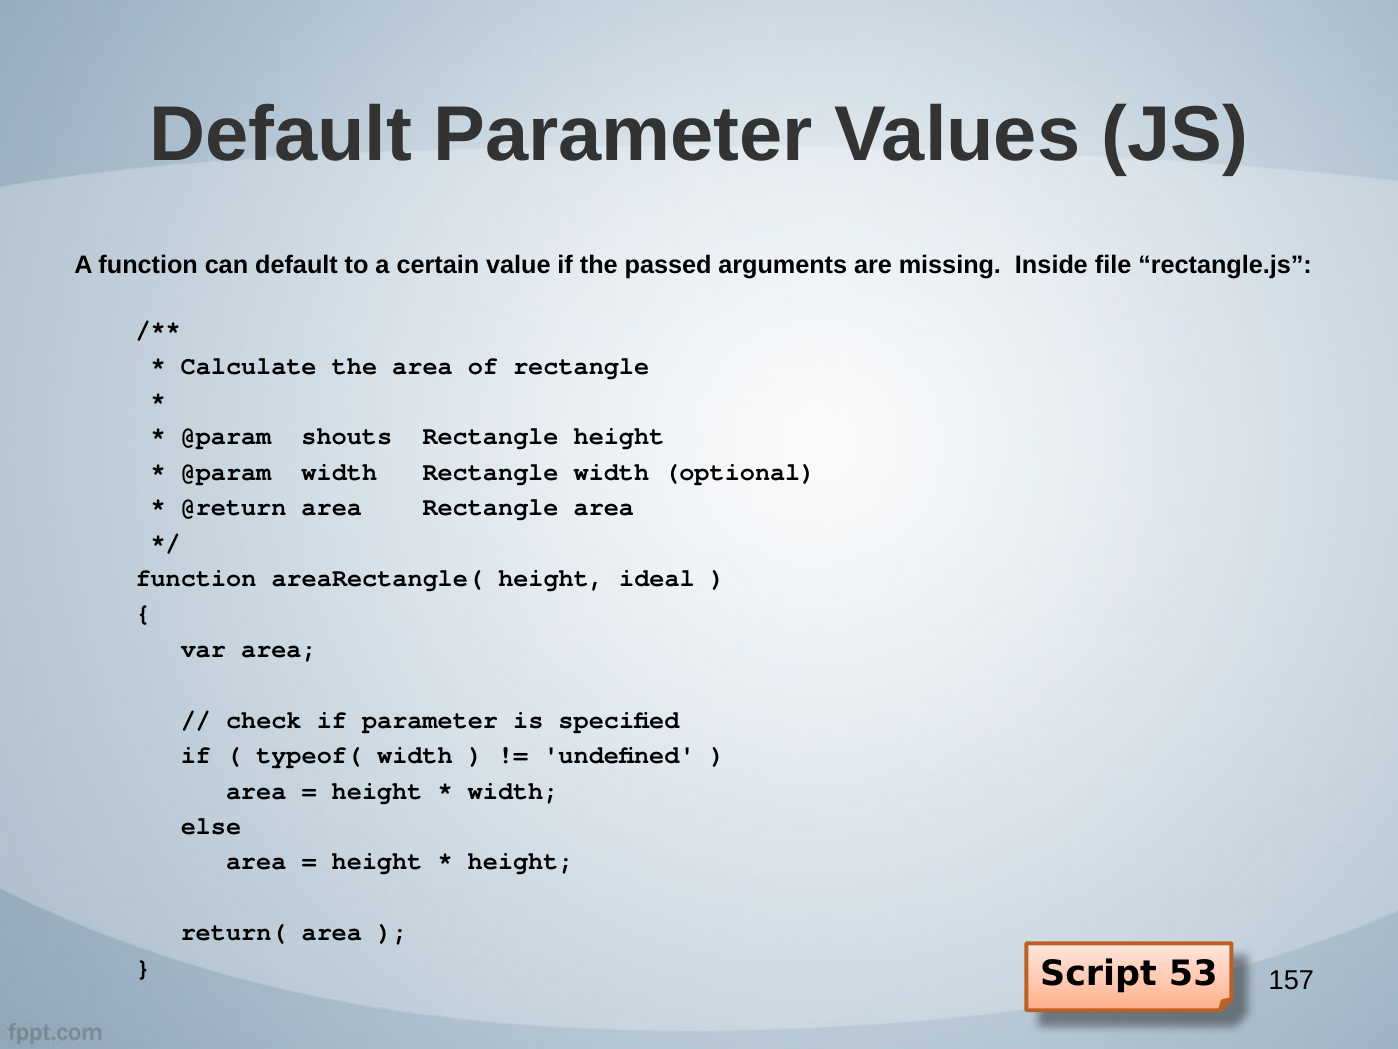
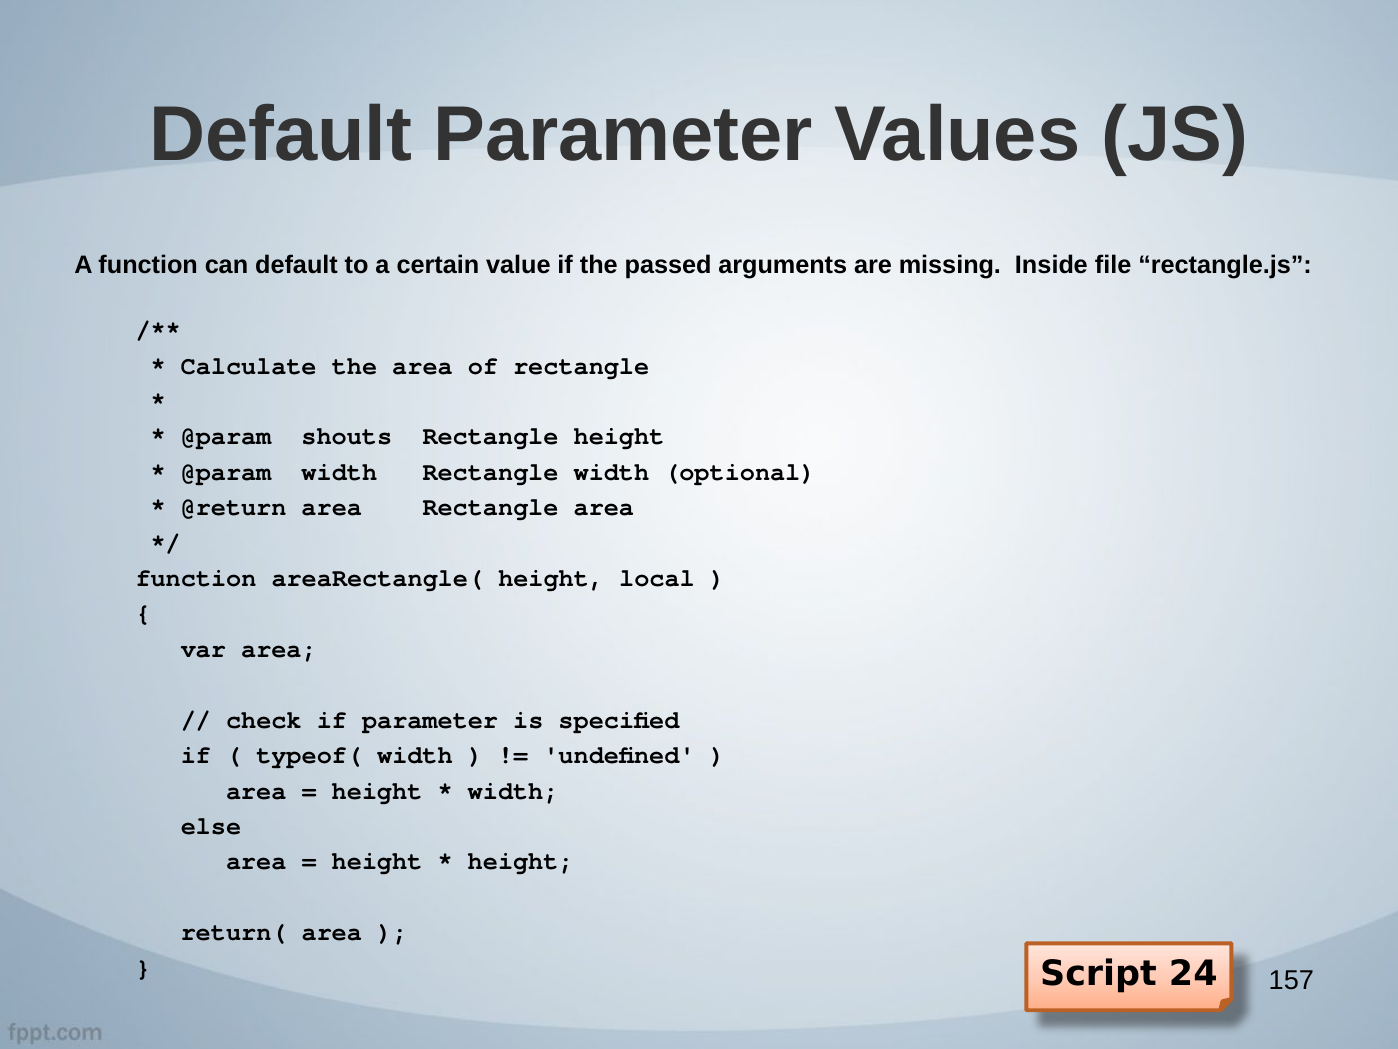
ideal: ideal -> local
53: 53 -> 24
